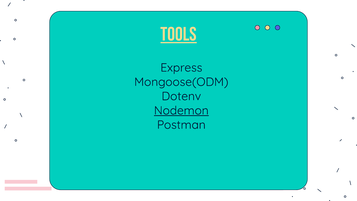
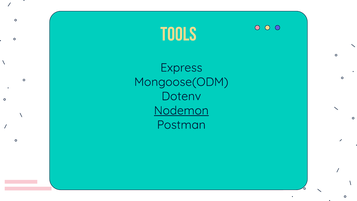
TOOLS underline: present -> none
